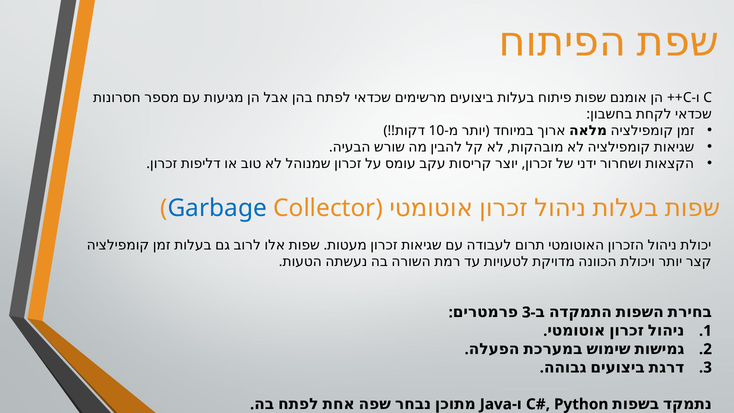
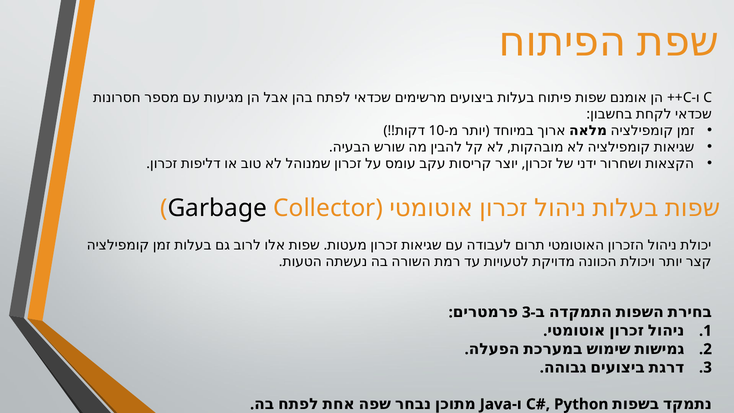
Garbage colour: blue -> black
